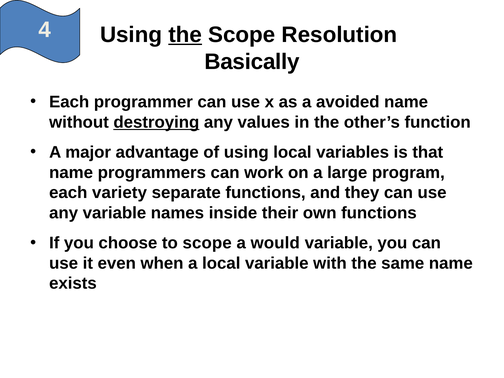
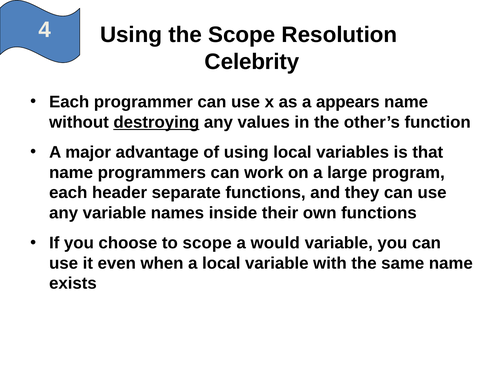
the at (185, 35) underline: present -> none
Basically: Basically -> Celebrity
avoided: avoided -> appears
variety: variety -> header
